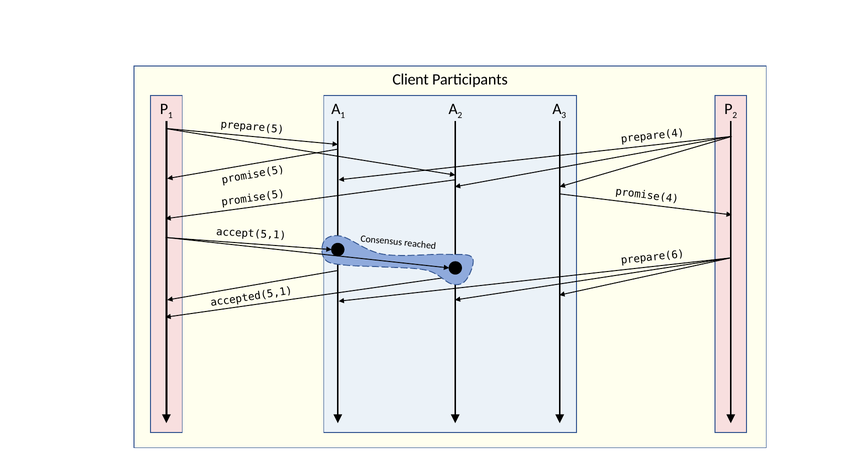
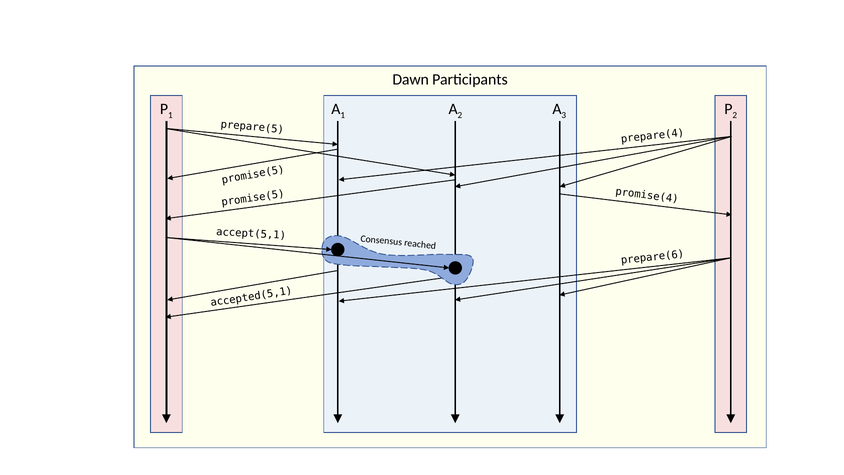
Client: Client -> Dawn
